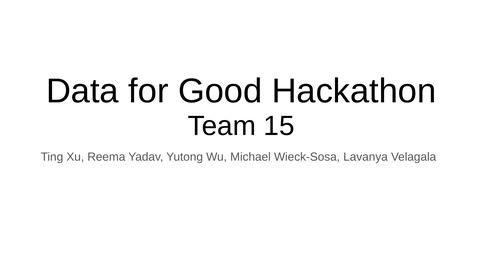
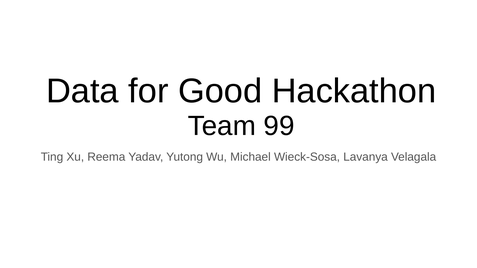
15: 15 -> 99
